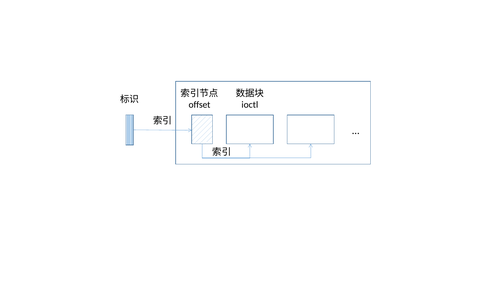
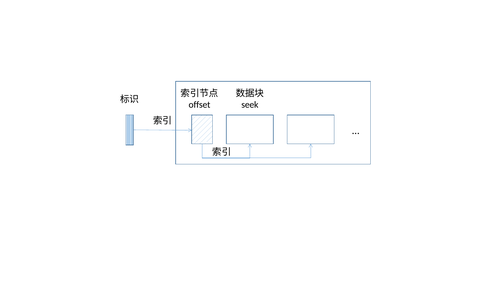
ioctl: ioctl -> seek
